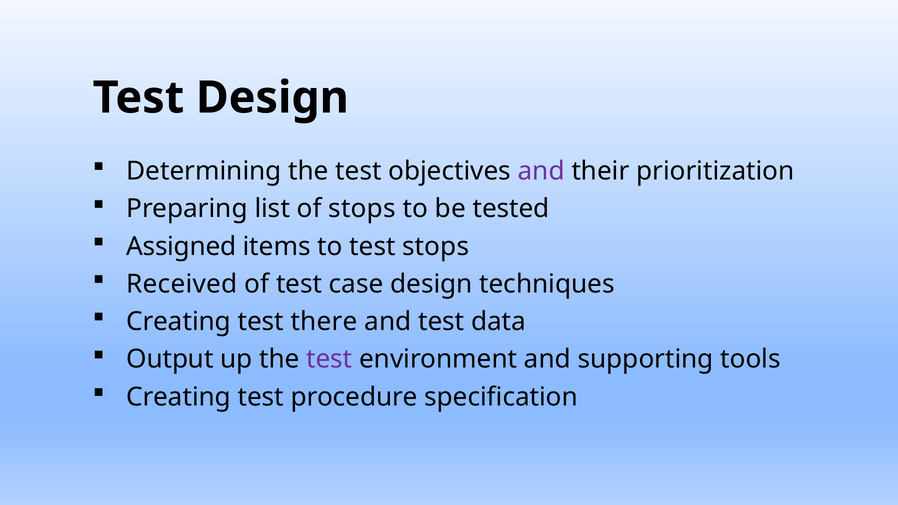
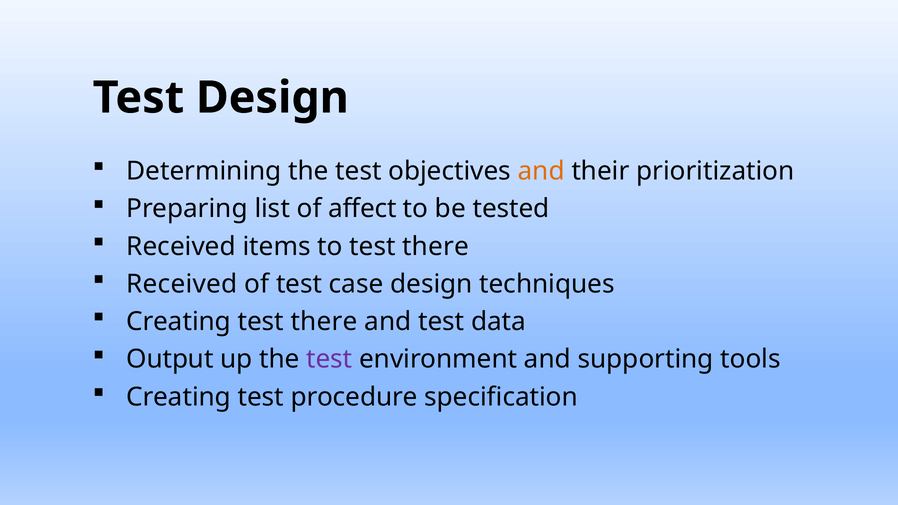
and at (541, 171) colour: purple -> orange
of stops: stops -> affect
Assigned at (181, 246): Assigned -> Received
to test stops: stops -> there
